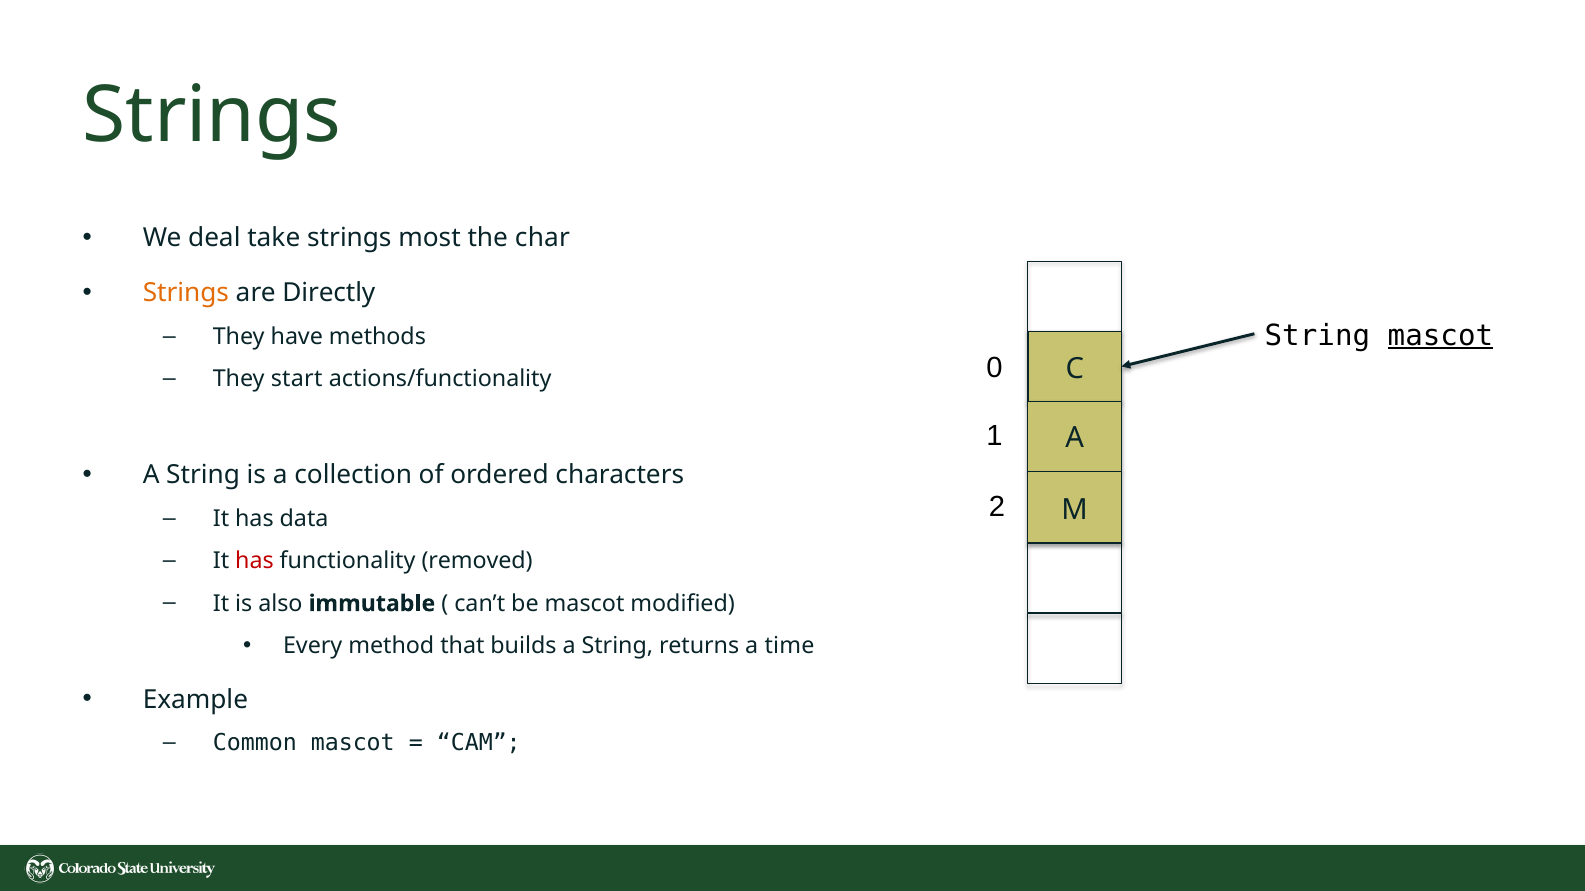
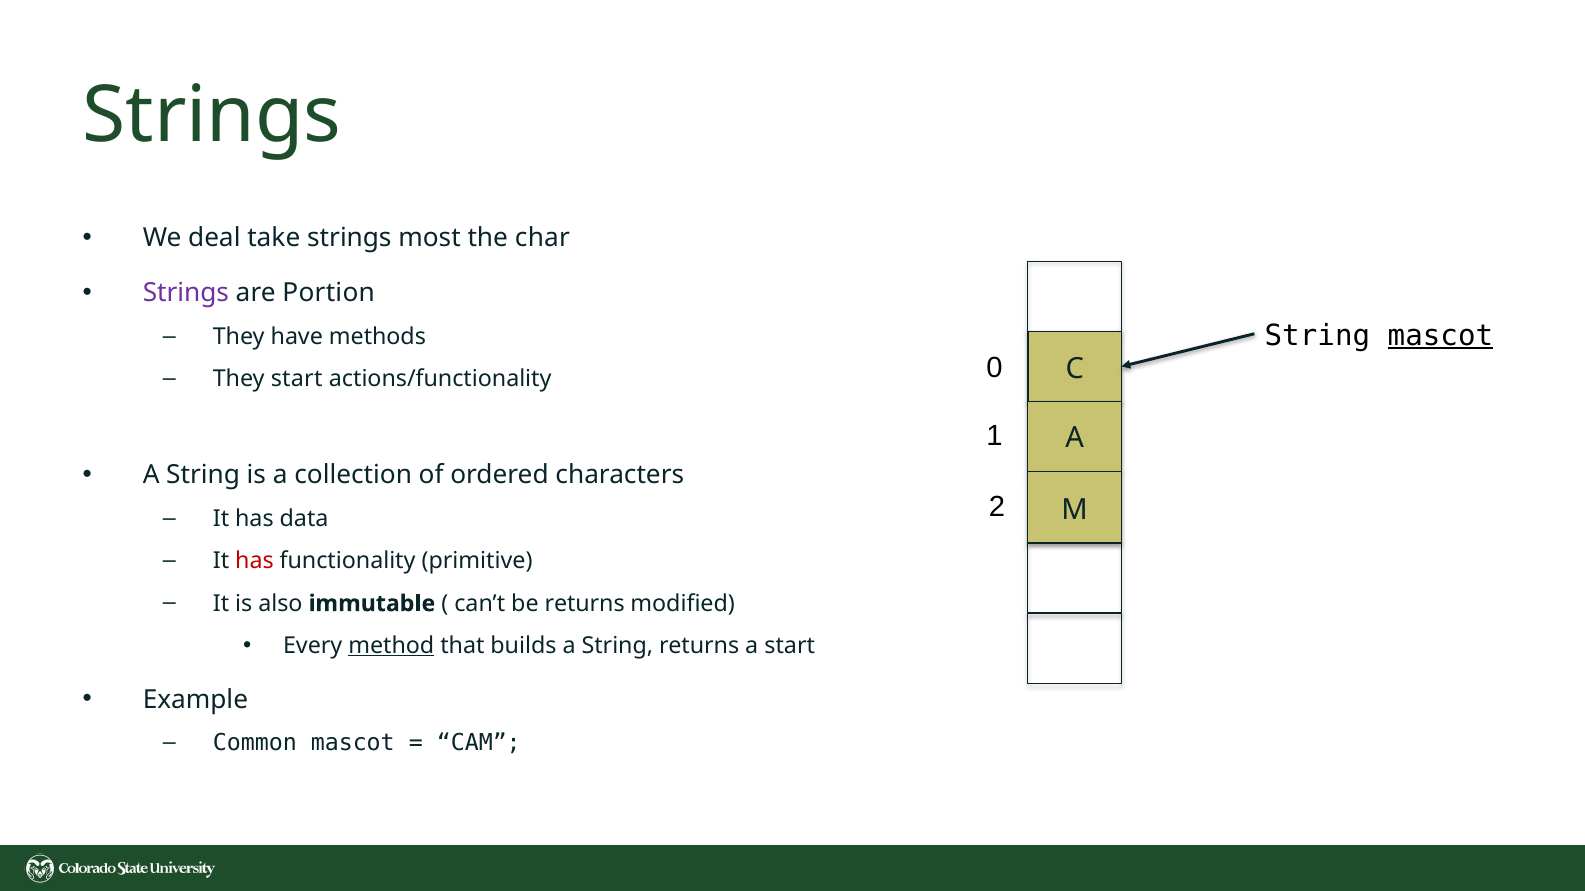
Strings at (186, 293) colour: orange -> purple
Directly: Directly -> Portion
removed: removed -> primitive
be mascot: mascot -> returns
method underline: none -> present
a time: time -> start
